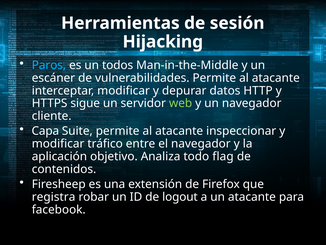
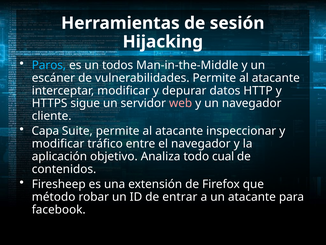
web colour: light green -> pink
flag: flag -> cual
registra: registra -> método
logout: logout -> entrar
